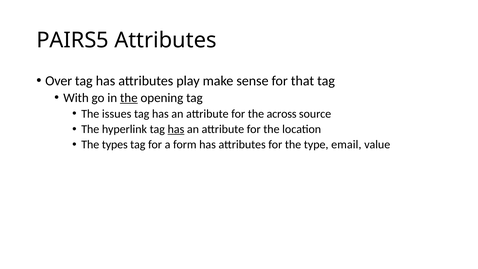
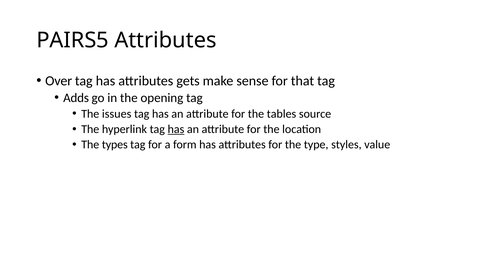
play: play -> gets
With: With -> Adds
the at (129, 98) underline: present -> none
across: across -> tables
email: email -> styles
